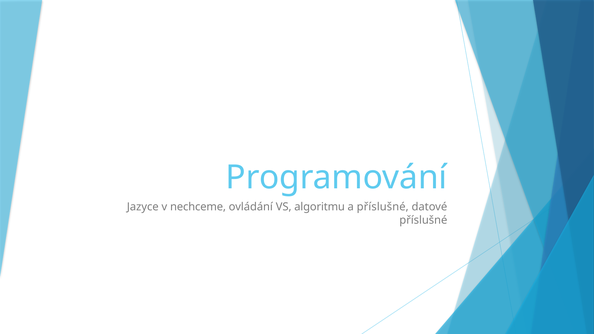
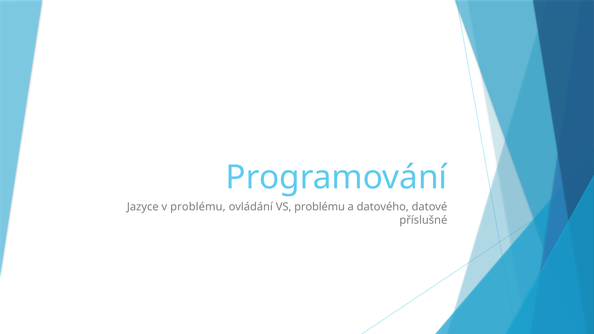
v nechceme: nechceme -> problému
VS algoritmu: algoritmu -> problému
a příslušné: příslušné -> datového
